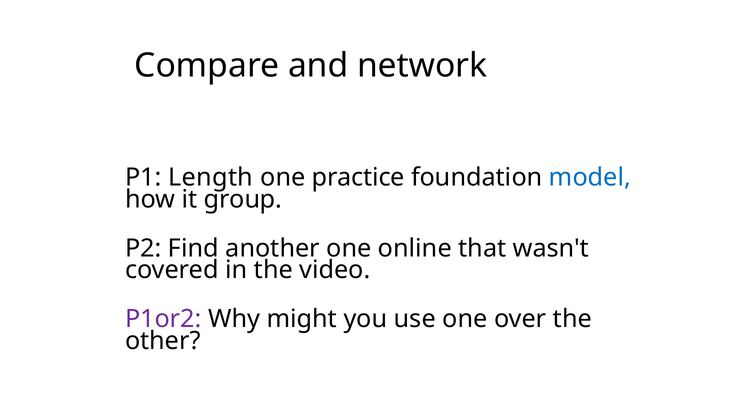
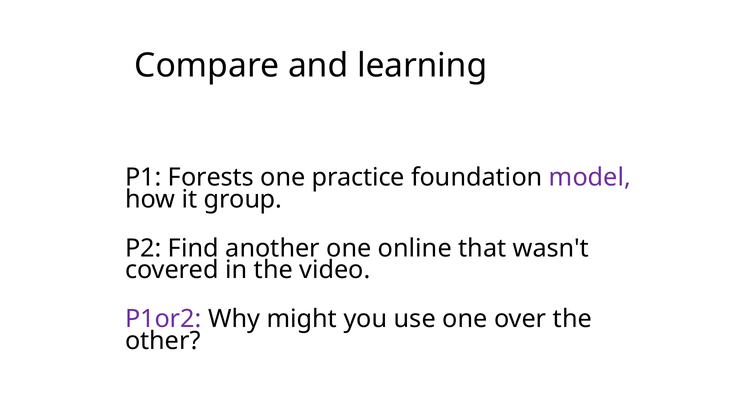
network: network -> learning
Length: Length -> Forests
model colour: blue -> purple
